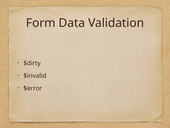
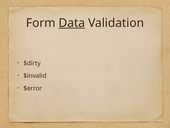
Data underline: none -> present
